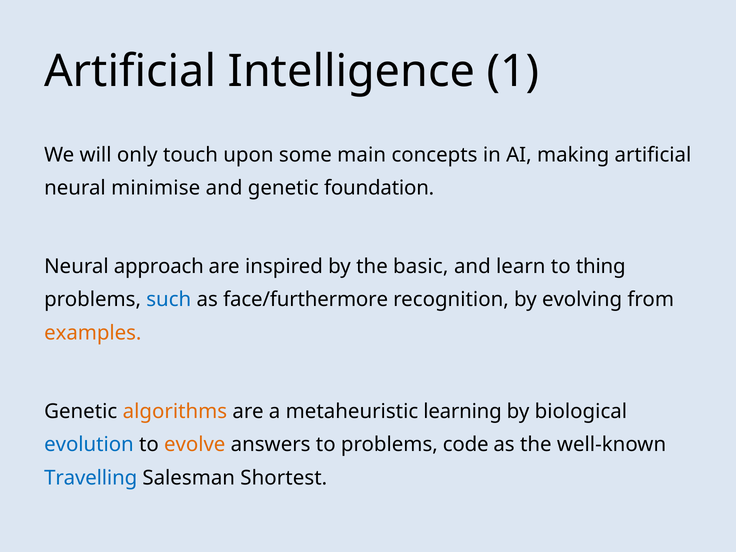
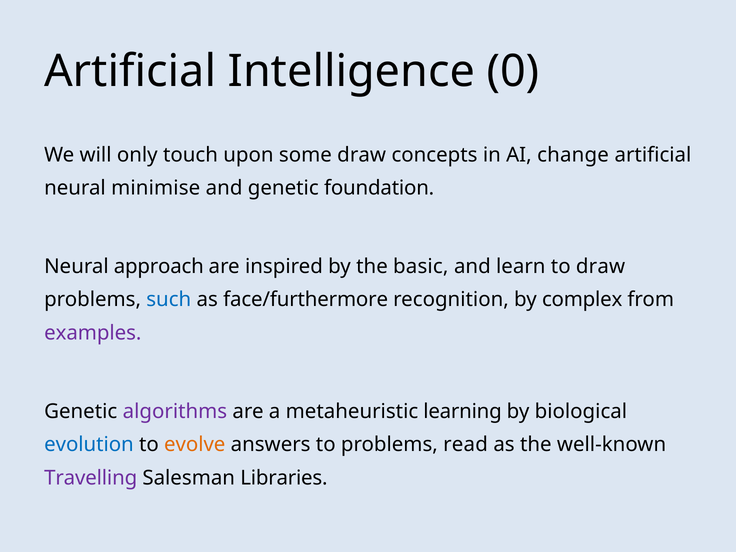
1: 1 -> 0
some main: main -> draw
making: making -> change
to thing: thing -> draw
evolving: evolving -> complex
examples colour: orange -> purple
algorithms colour: orange -> purple
code: code -> read
Travelling colour: blue -> purple
Shortest: Shortest -> Libraries
